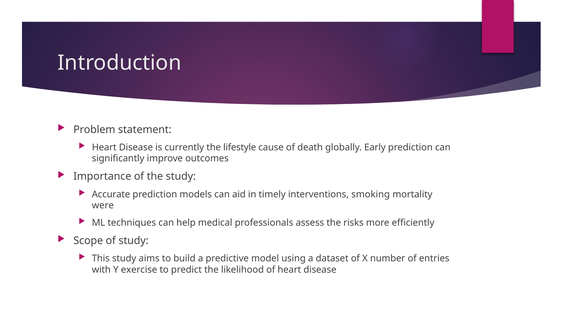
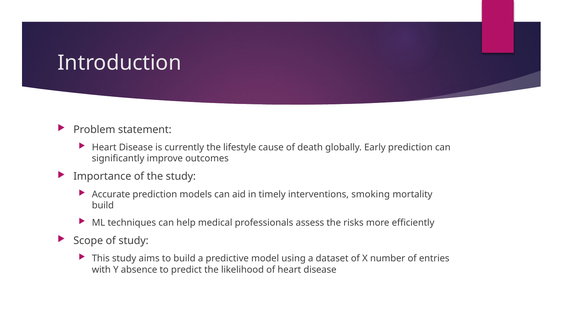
were at (103, 205): were -> build
exercise: exercise -> absence
